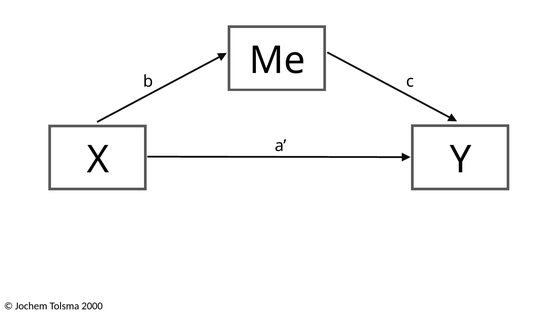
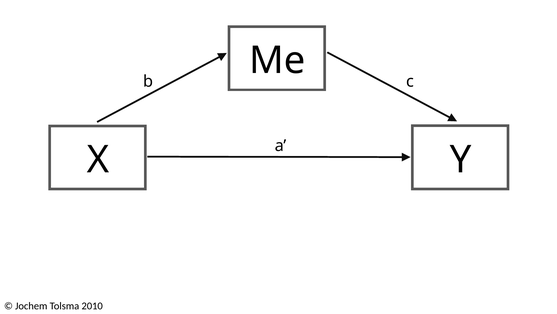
2000: 2000 -> 2010
